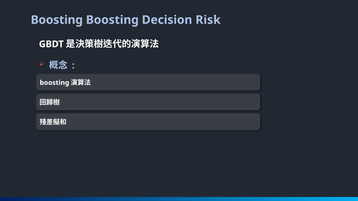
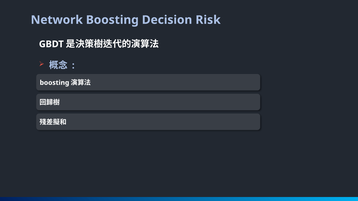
Boosting at (57, 20): Boosting -> Network
